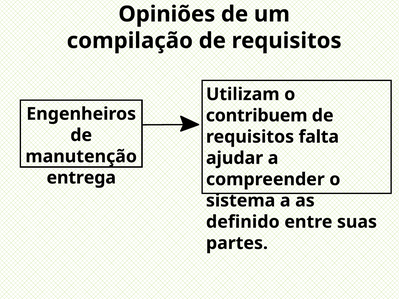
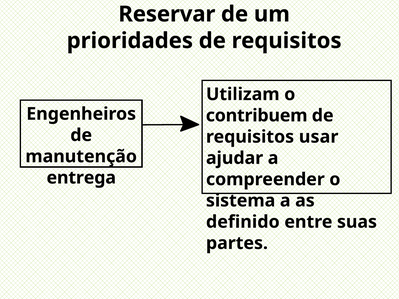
Opiniões: Opiniões -> Reservar
compilação: compilação -> prioridades
falta: falta -> usar
